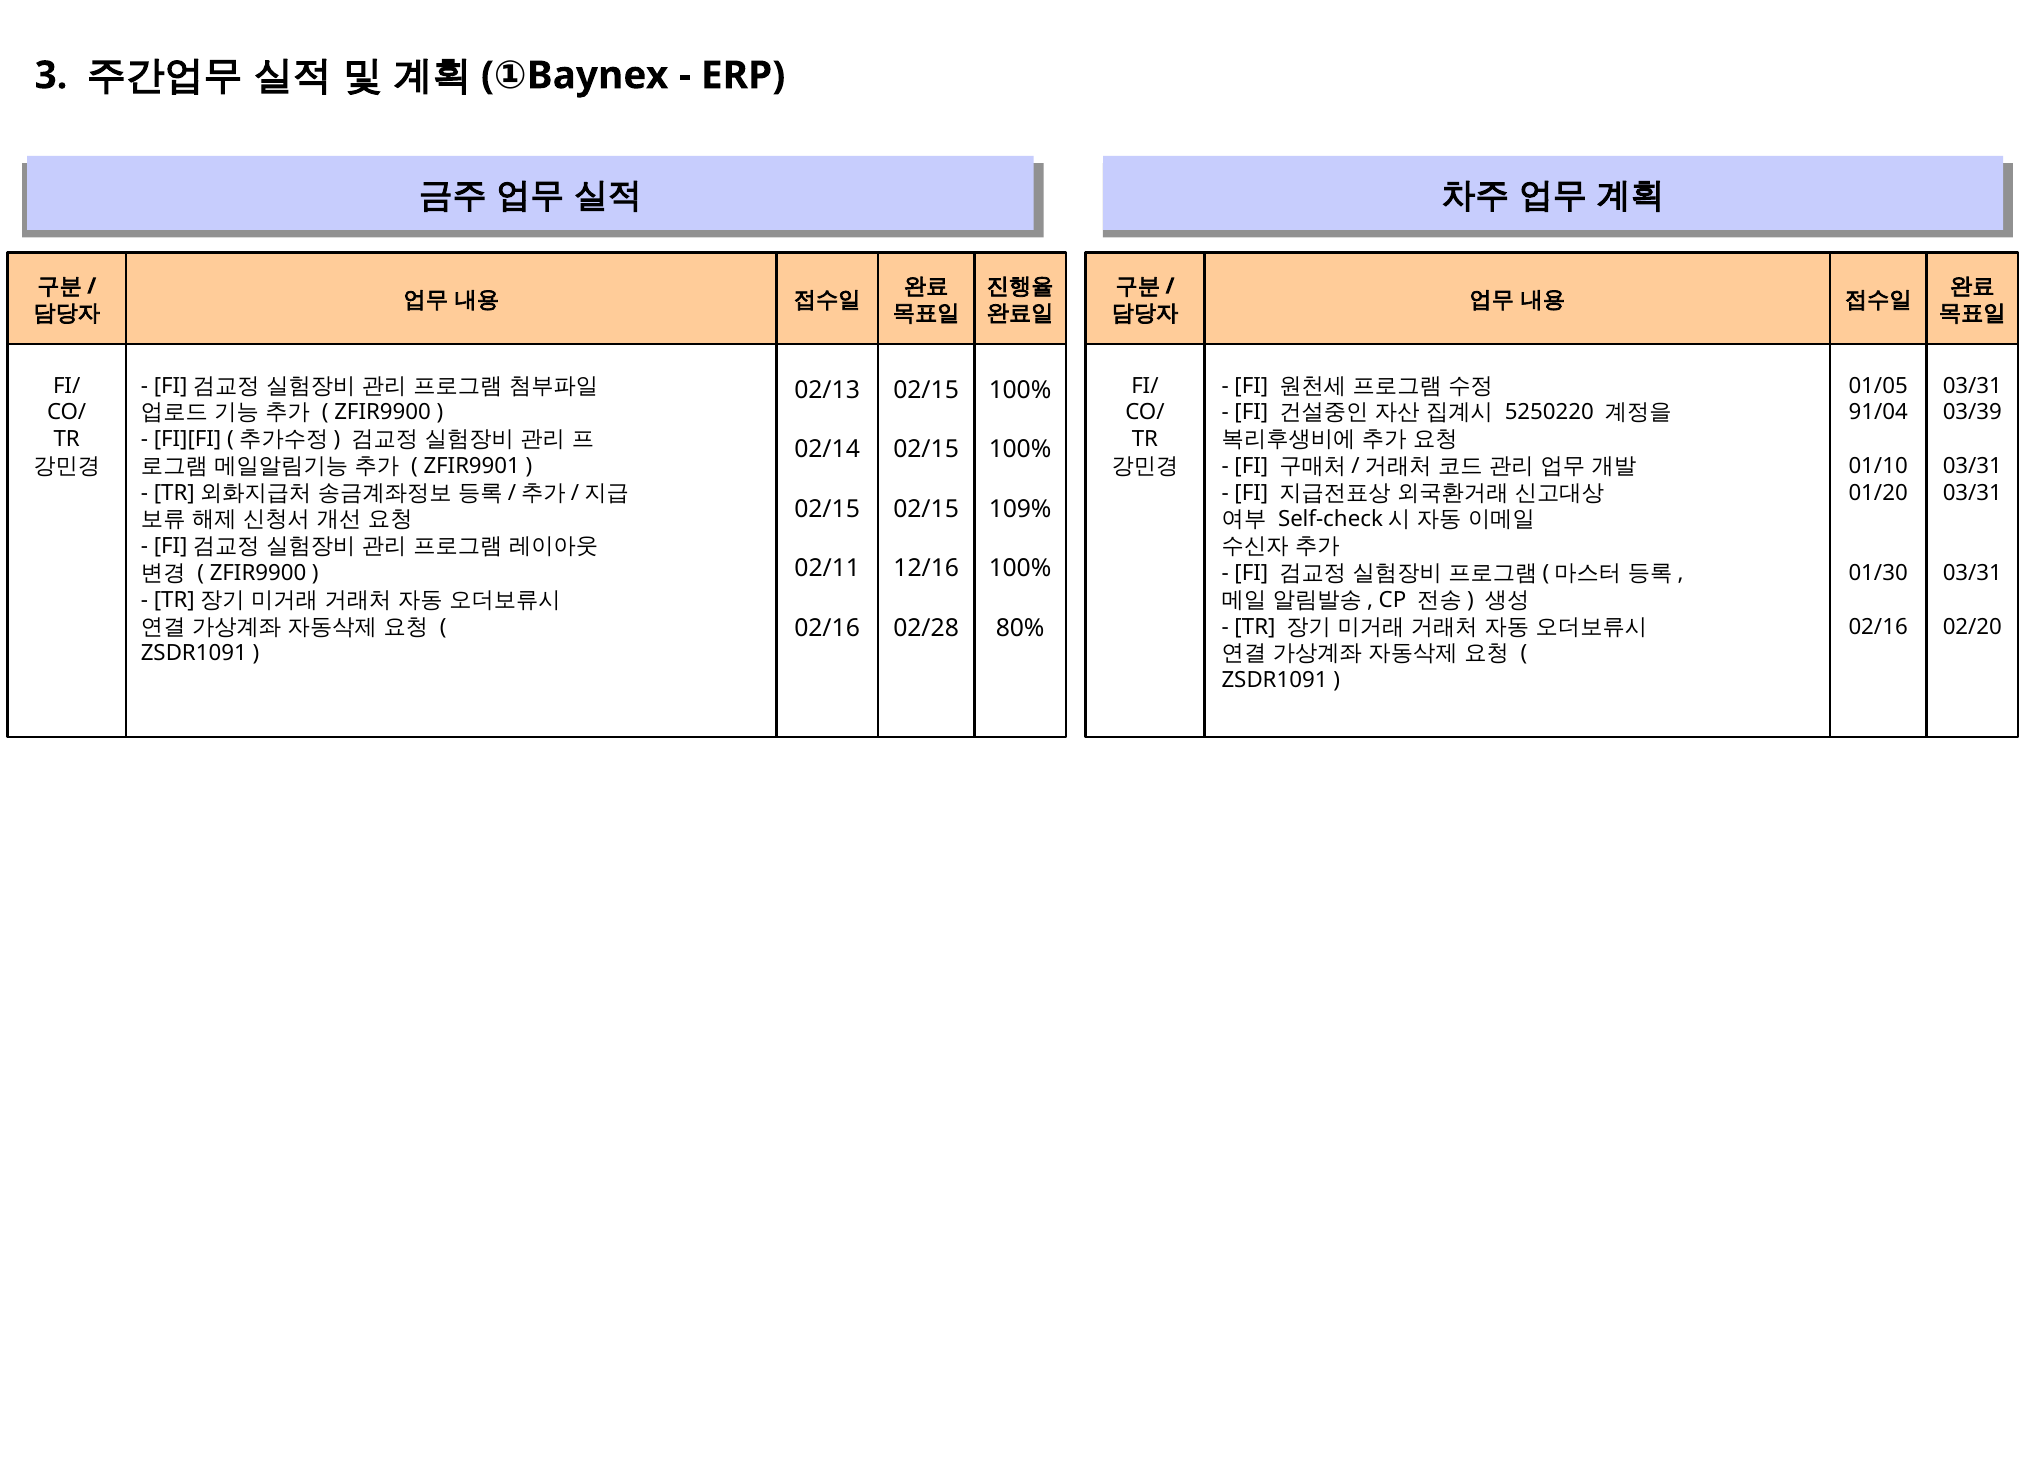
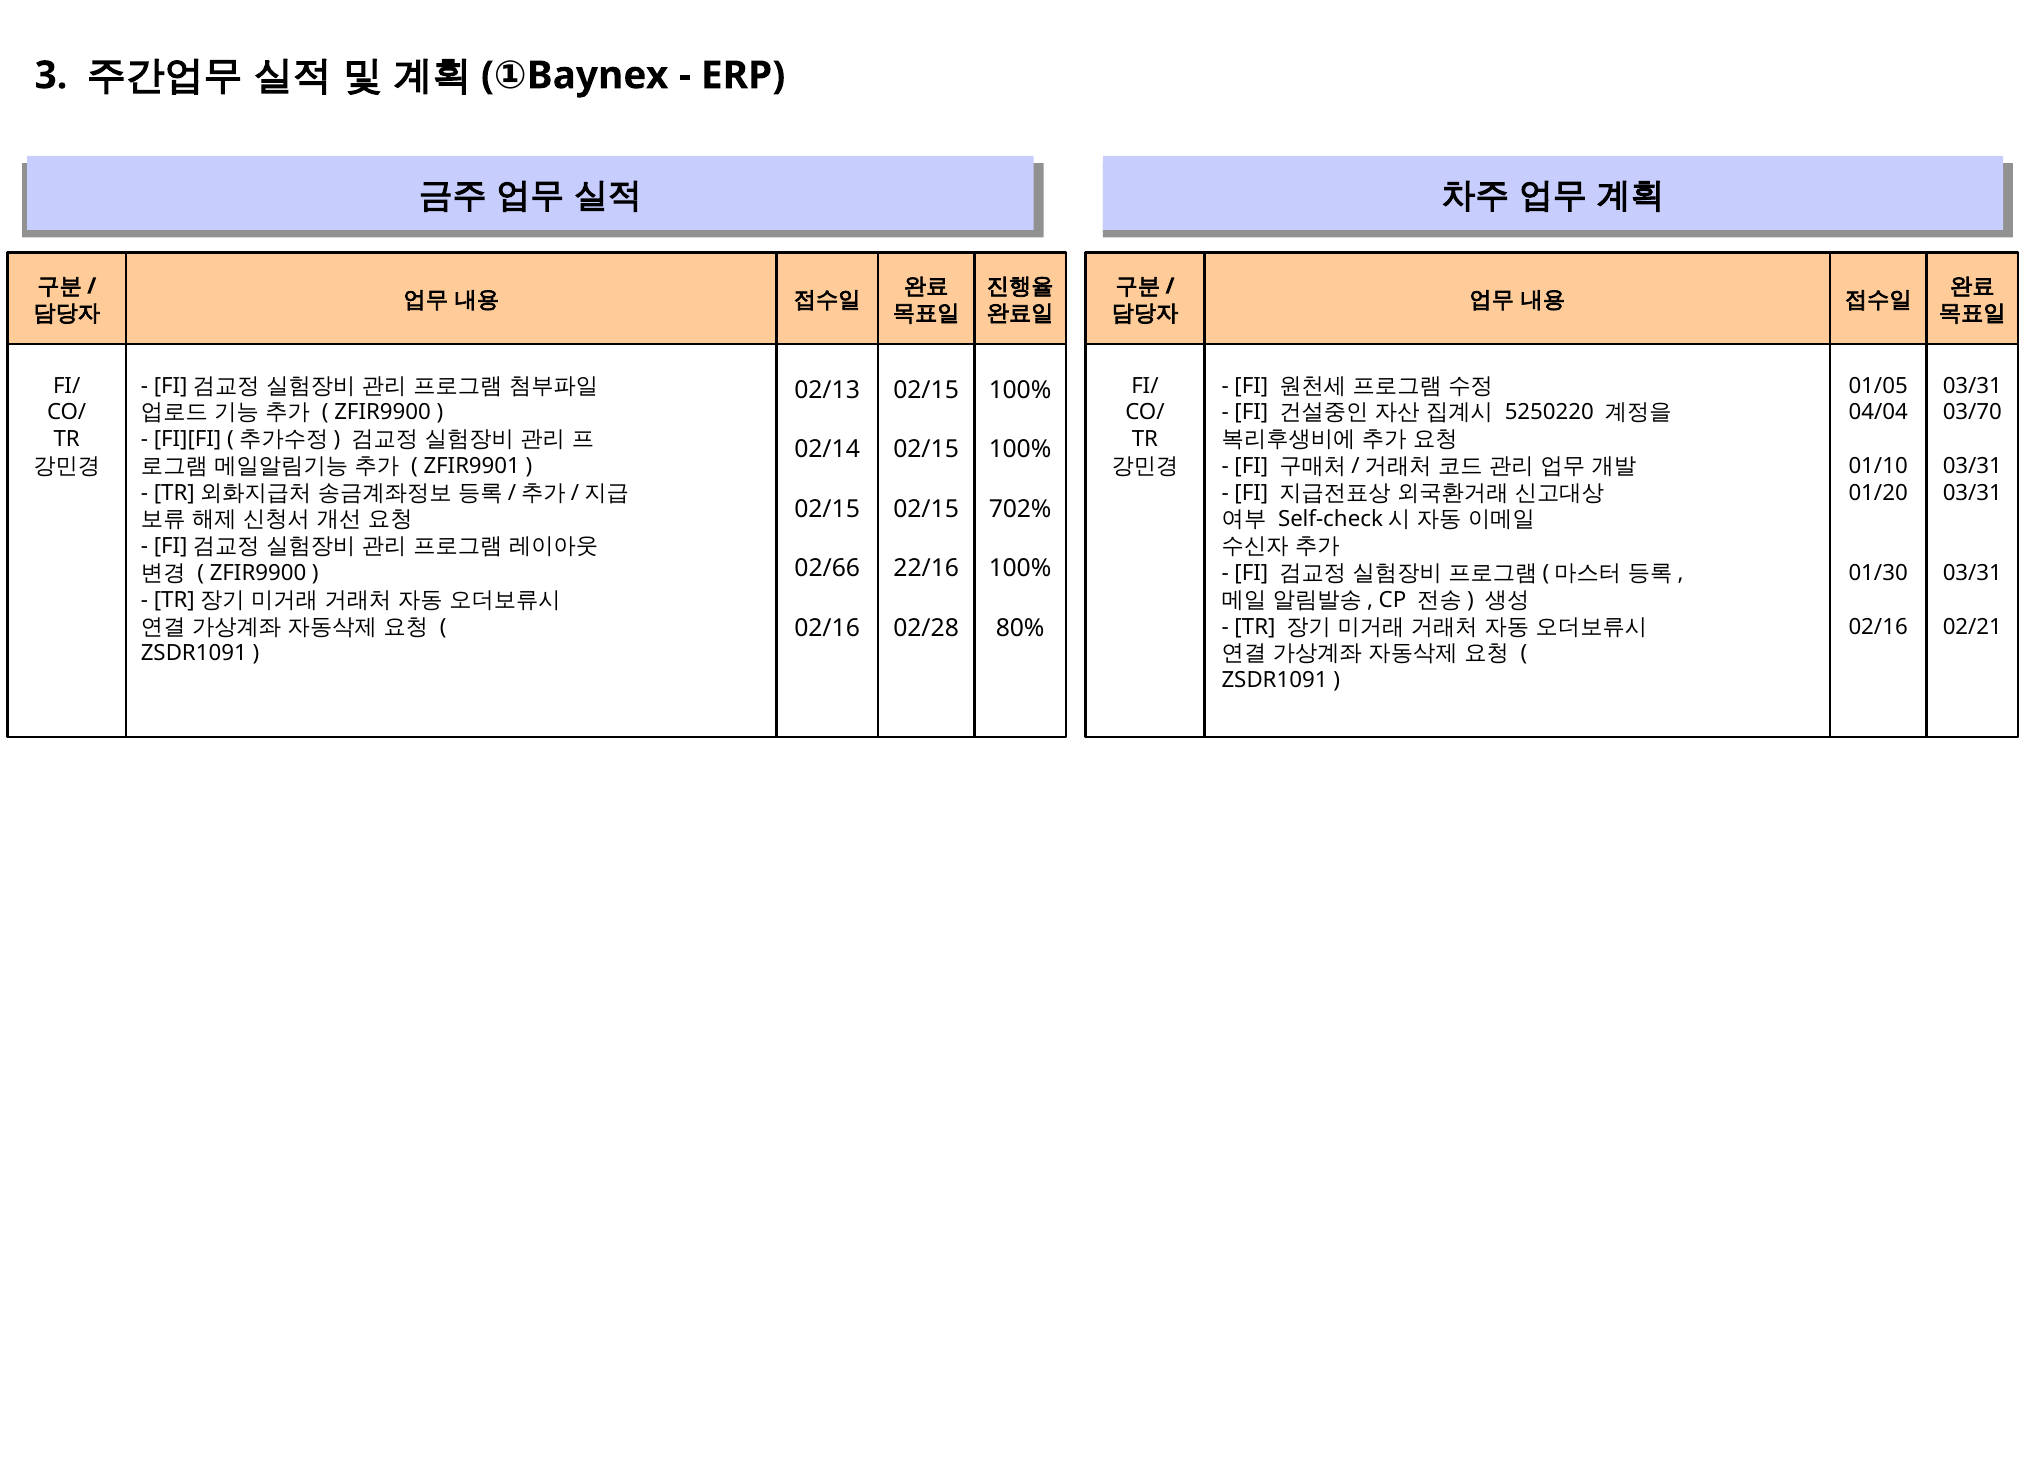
91/04: 91/04 -> 04/04
03/39: 03/39 -> 03/70
109%: 109% -> 702%
02/11: 02/11 -> 02/66
12/16: 12/16 -> 22/16
02/20: 02/20 -> 02/21
